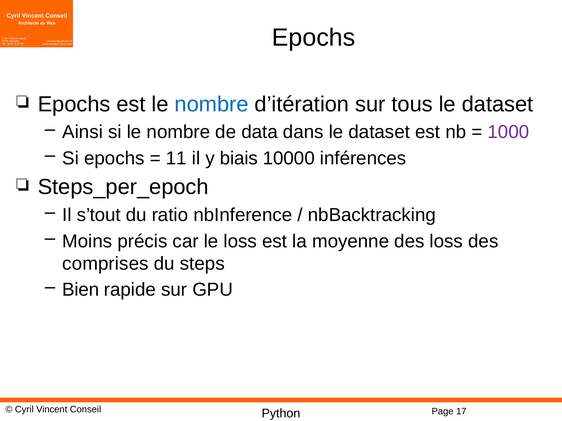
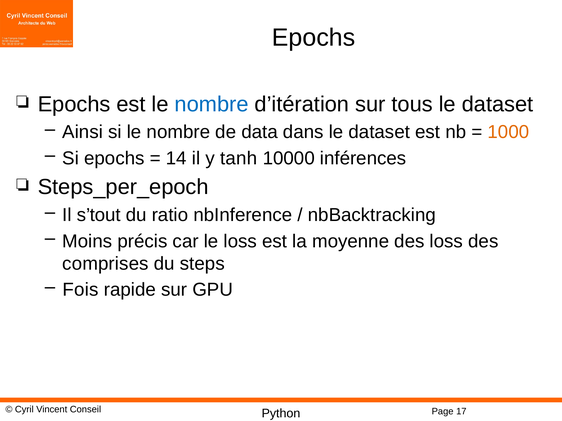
1000 colour: purple -> orange
11: 11 -> 14
biais: biais -> tanh
Bien: Bien -> Fois
